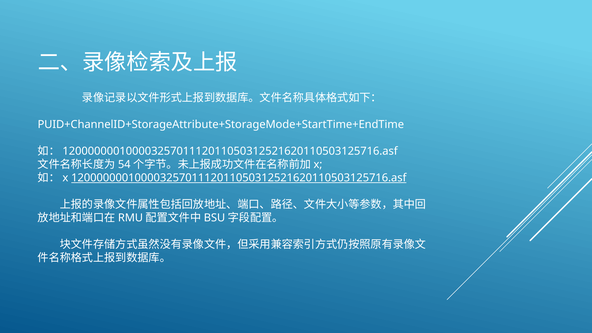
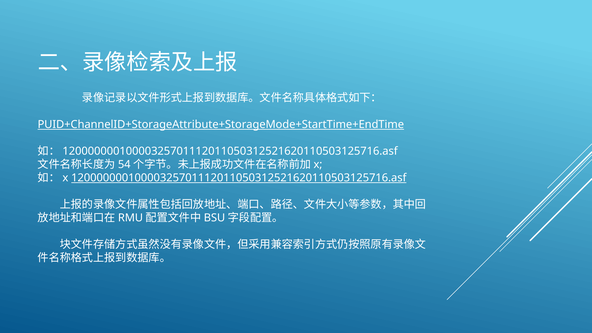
PUID+ChannelID+StorageAttribute+StorageMode+StartTime+EndTime underline: none -> present
